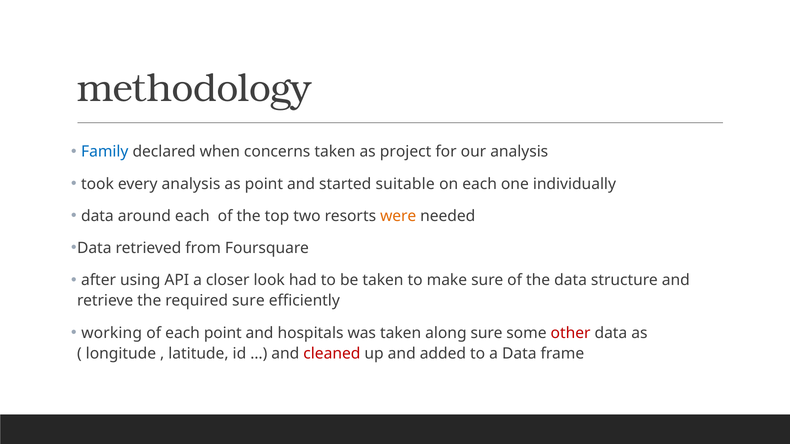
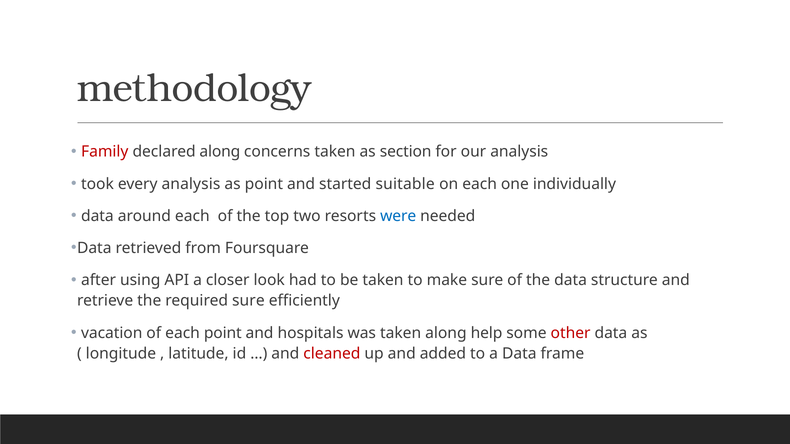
Family colour: blue -> red
declared when: when -> along
project: project -> section
were colour: orange -> blue
working: working -> vacation
along sure: sure -> help
